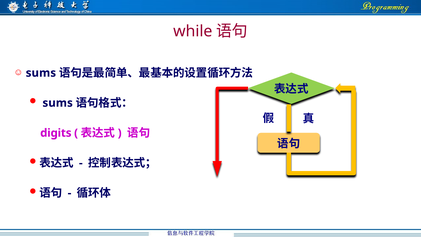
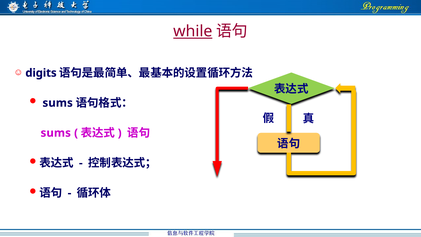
while underline: none -> present
sums at (41, 73): sums -> digits
digits at (56, 133): digits -> sums
